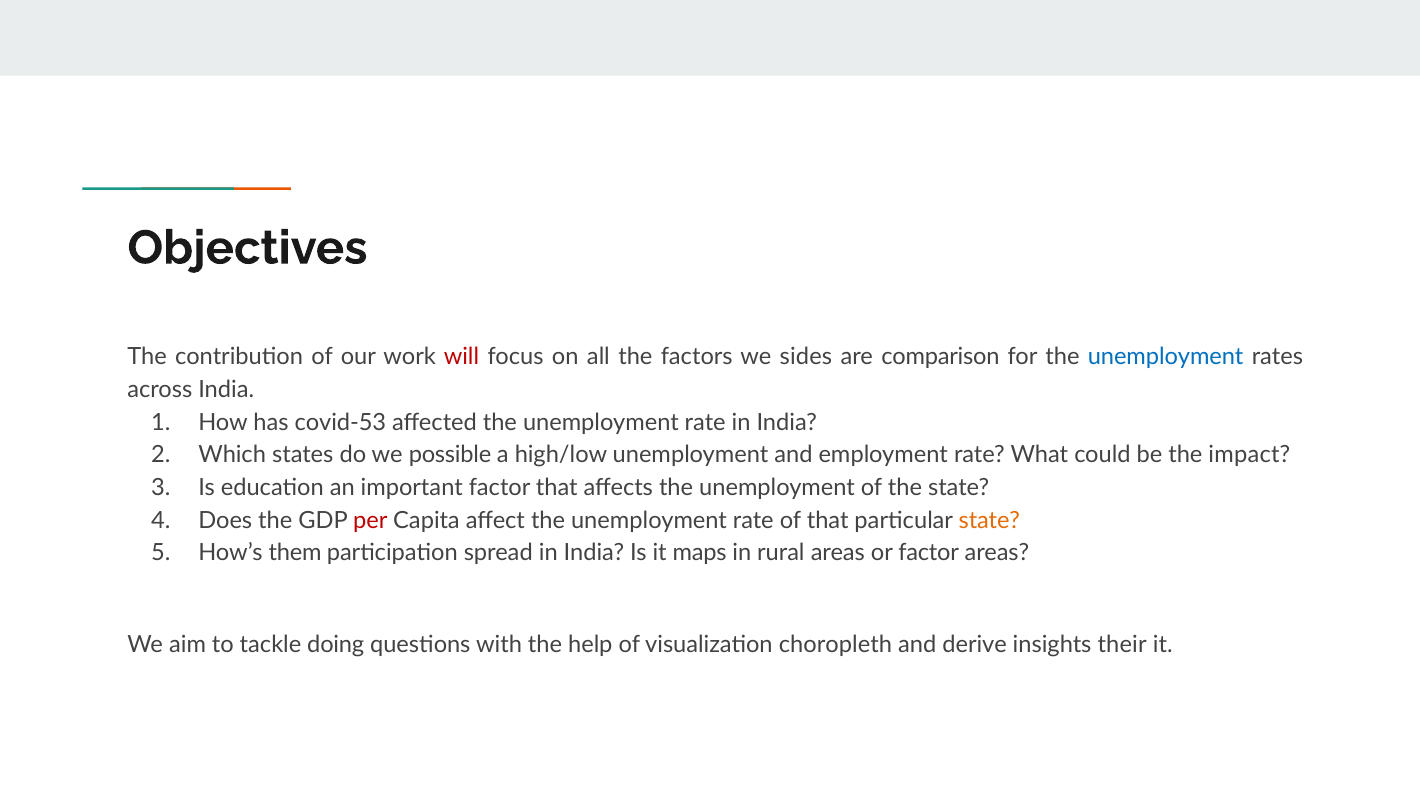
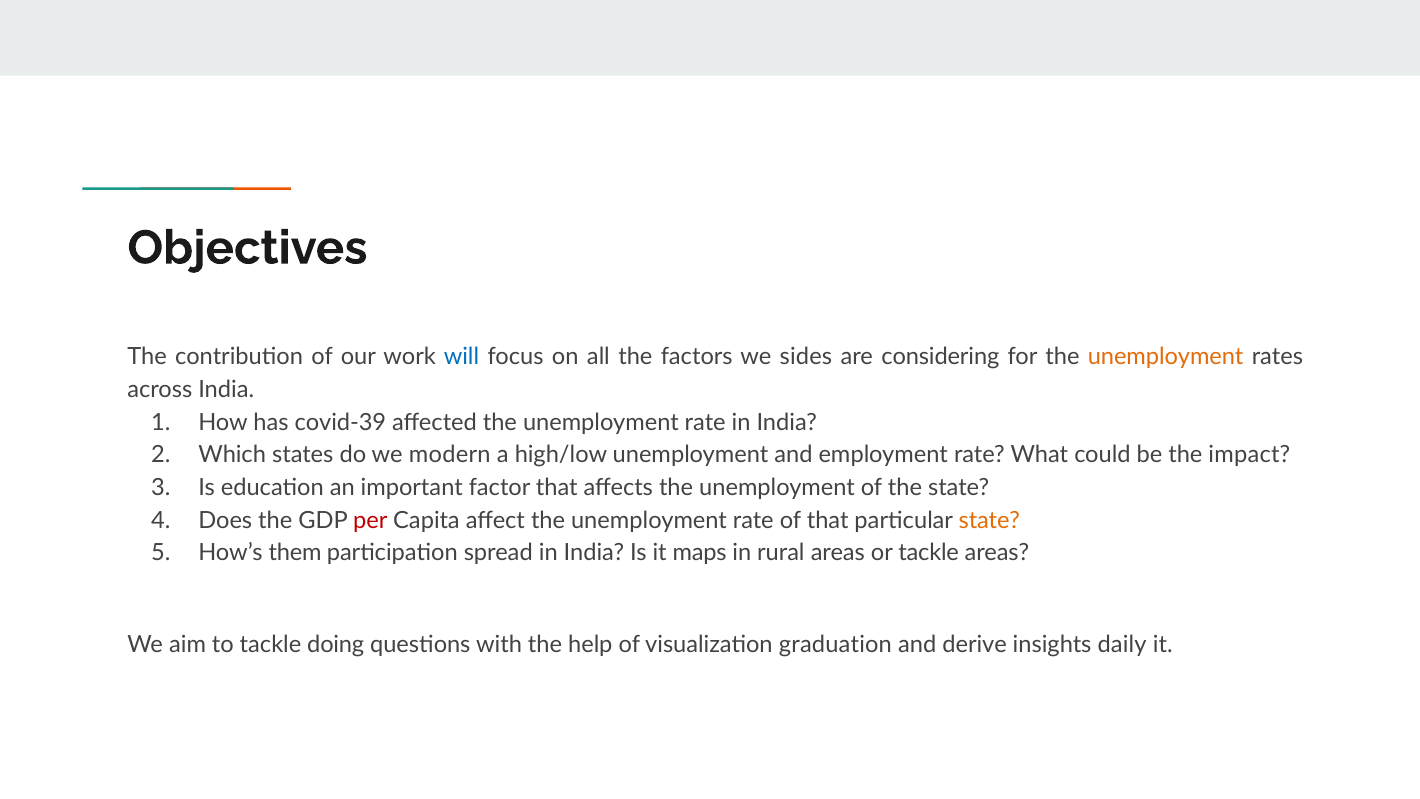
will colour: red -> blue
comparison: comparison -> considering
unemployment at (1166, 357) colour: blue -> orange
covid-53: covid-53 -> covid-39
possible: possible -> modern
or factor: factor -> tackle
choropleth: choropleth -> graduation
their: their -> daily
